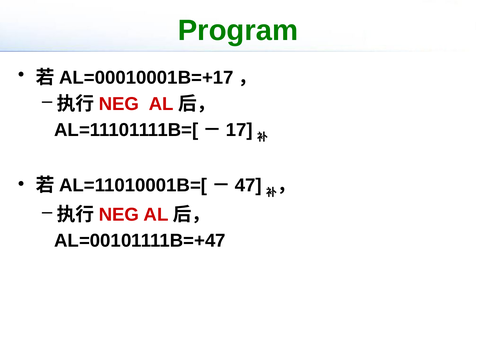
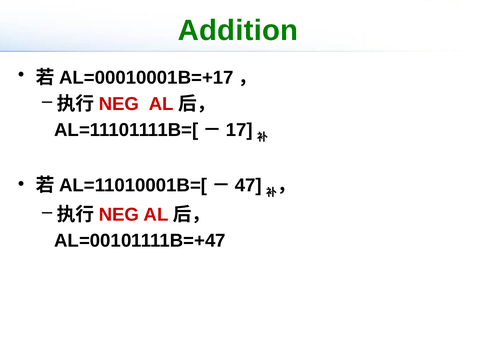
Program: Program -> Addition
